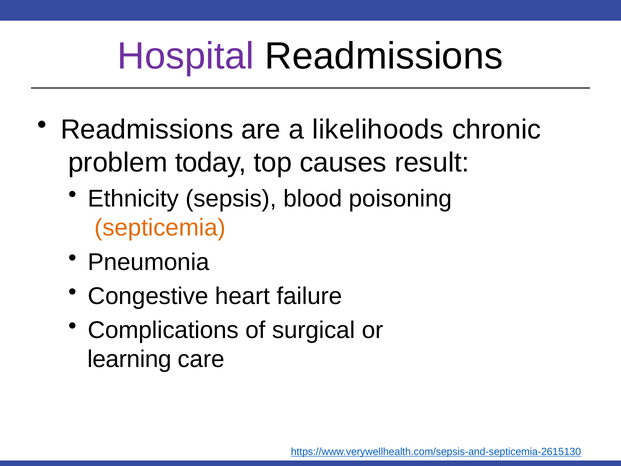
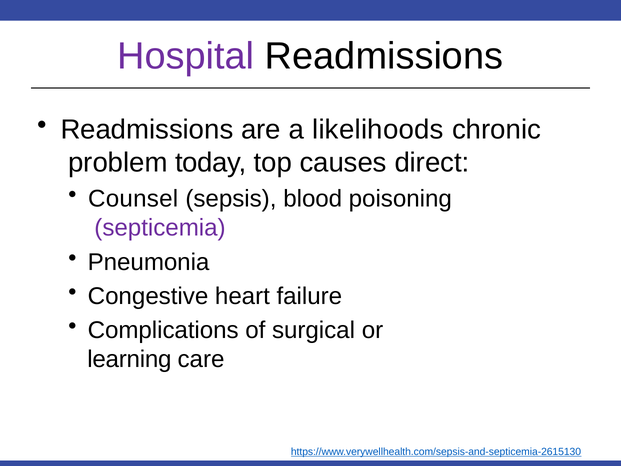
result: result -> direct
Ethnicity: Ethnicity -> Counsel
septicemia colour: orange -> purple
